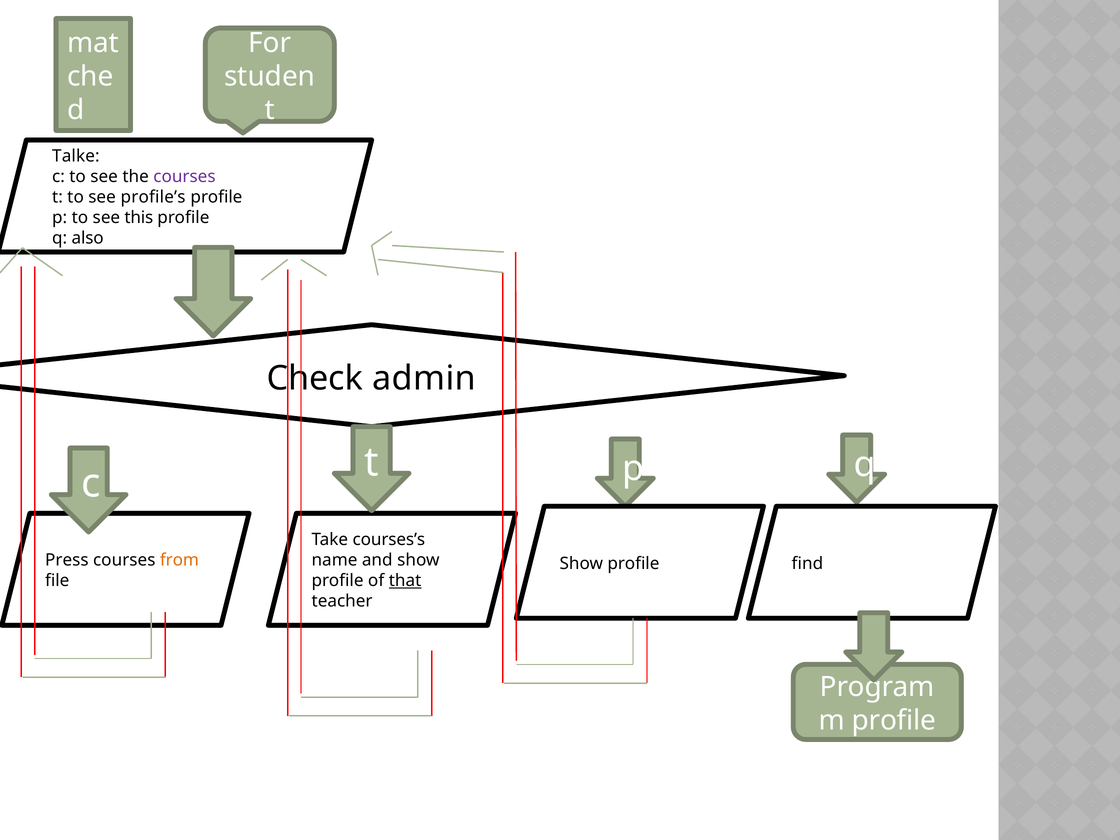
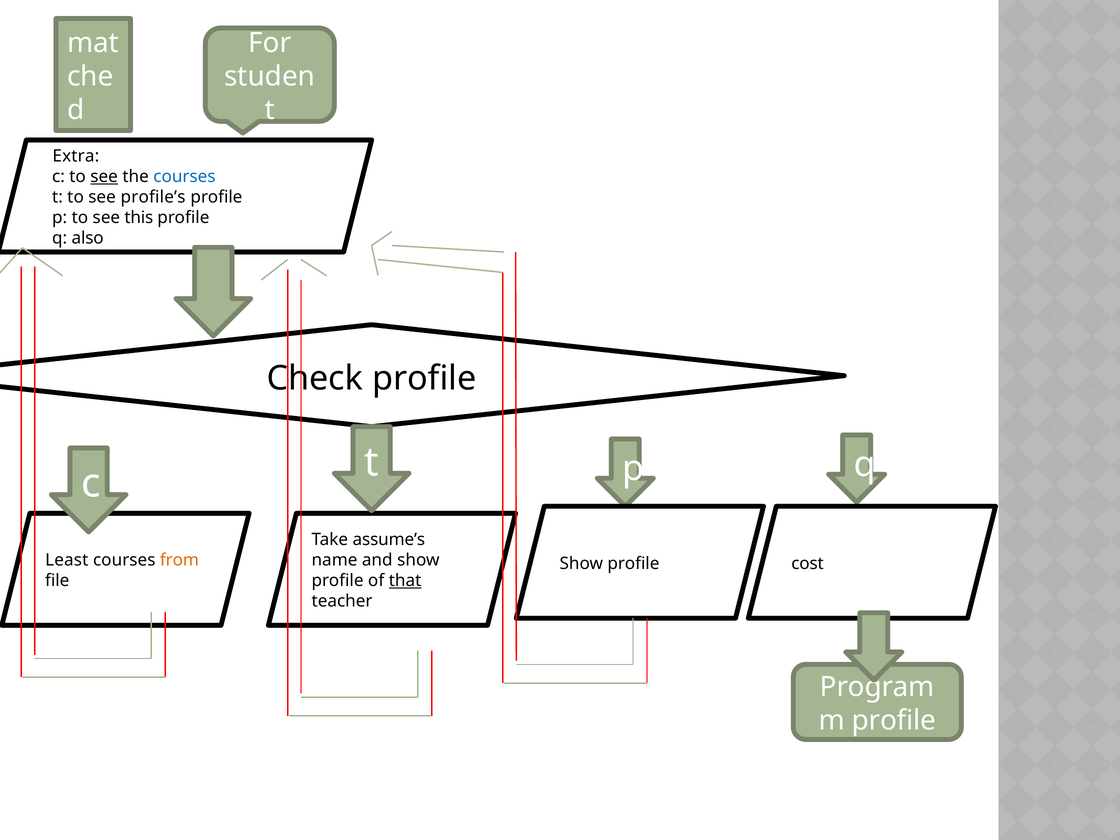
Talke: Talke -> Extra
see at (104, 177) underline: none -> present
courses at (184, 177) colour: purple -> blue
Check admin: admin -> profile
courses’s: courses’s -> assume’s
Press: Press -> Least
find: find -> cost
